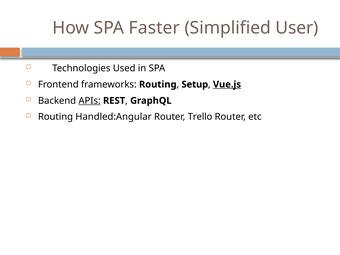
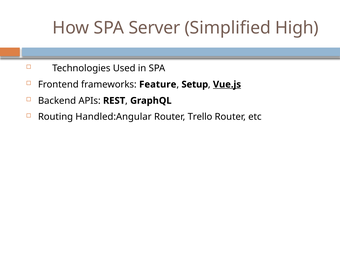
Faster: Faster -> Server
User: User -> High
frameworks Routing: Routing -> Feature
APIs underline: present -> none
